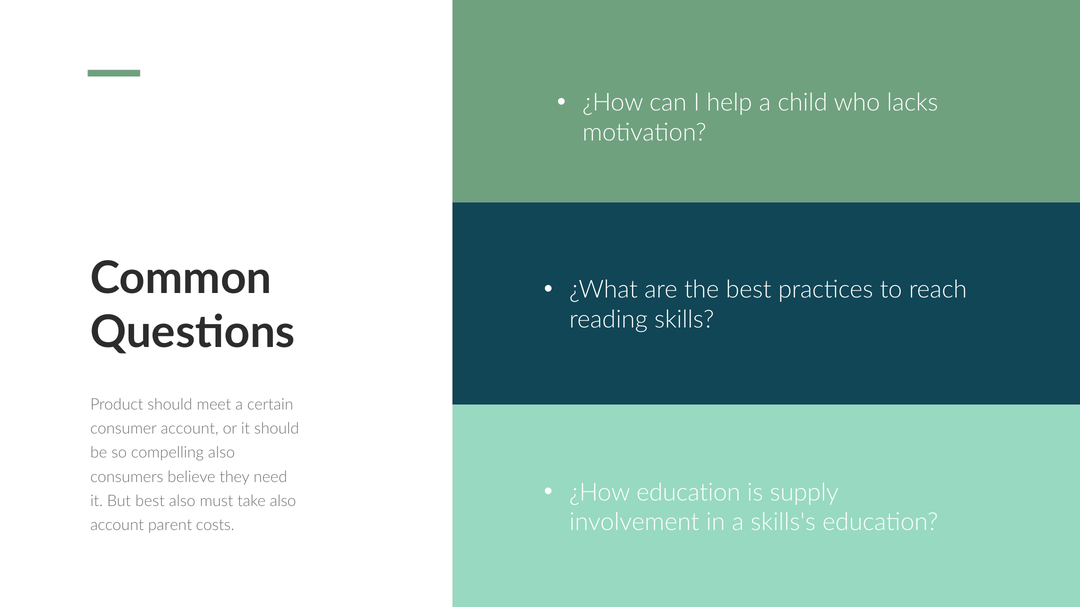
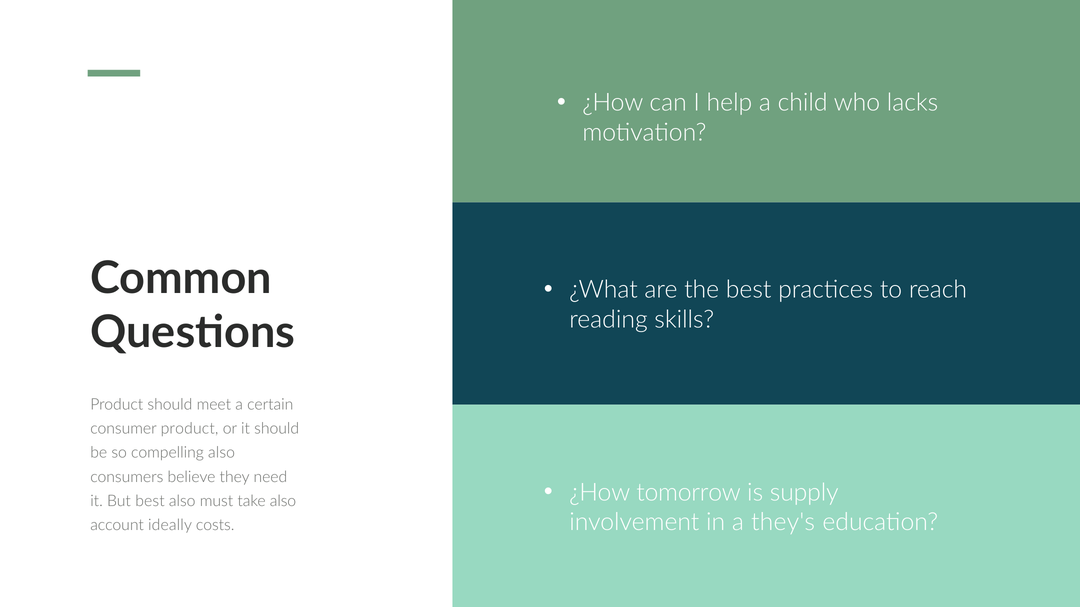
consumer account: account -> product
¿How education: education -> tomorrow
skills's: skills's -> they's
parent: parent -> ideally
